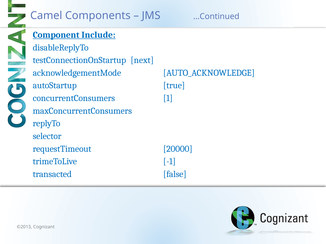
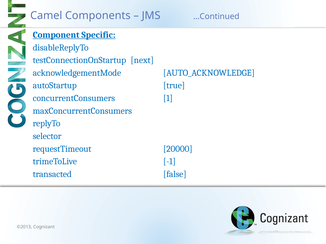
Include: Include -> Specific
